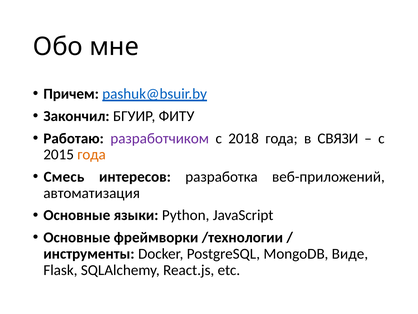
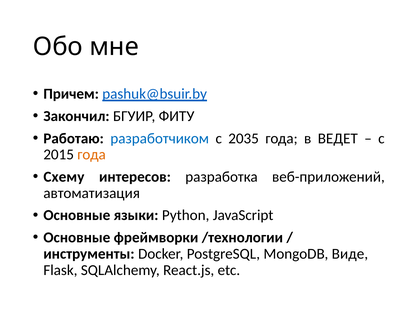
разработчиком colour: purple -> blue
2018: 2018 -> 2035
СВЯЗИ: СВЯЗИ -> ВЕДЕТ
Смесь: Смесь -> Схему
